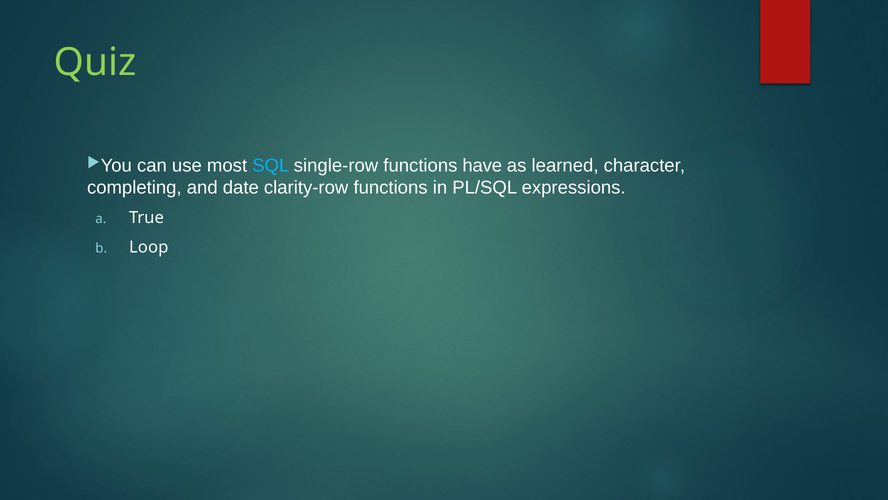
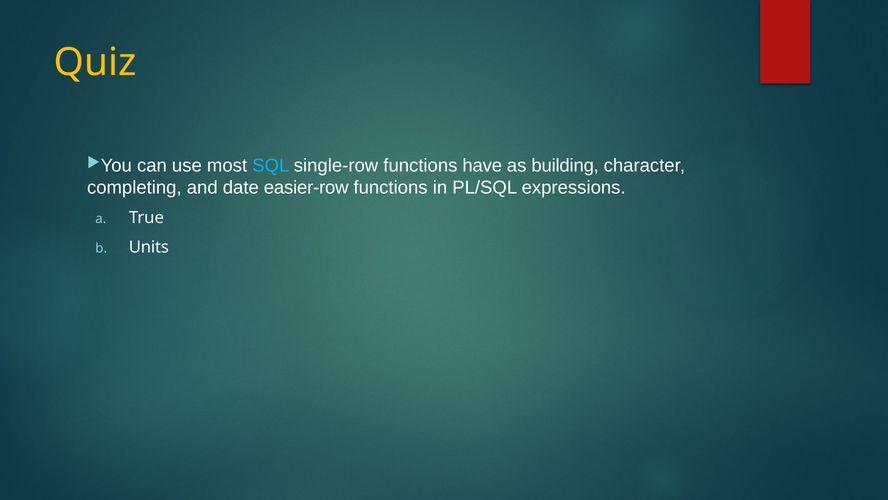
Quiz colour: light green -> yellow
learned: learned -> building
clarity-row: clarity-row -> easier-row
Loop: Loop -> Units
